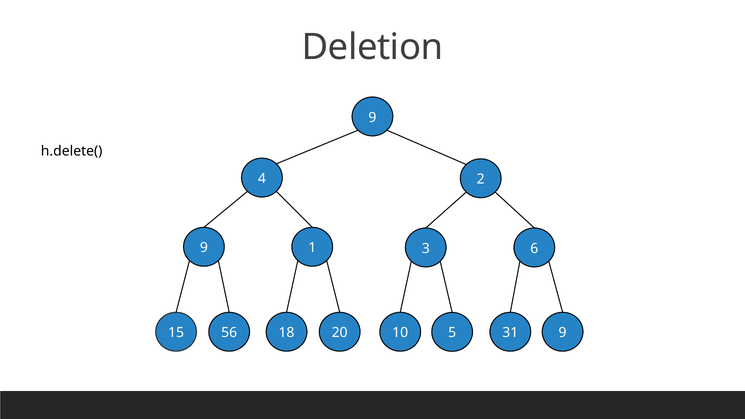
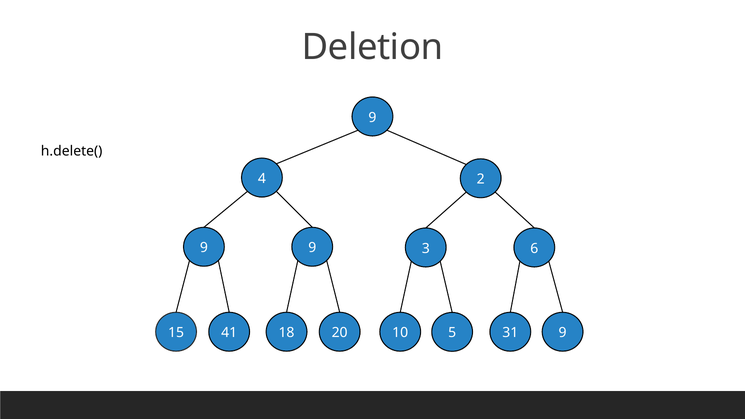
9 1: 1 -> 9
56: 56 -> 41
